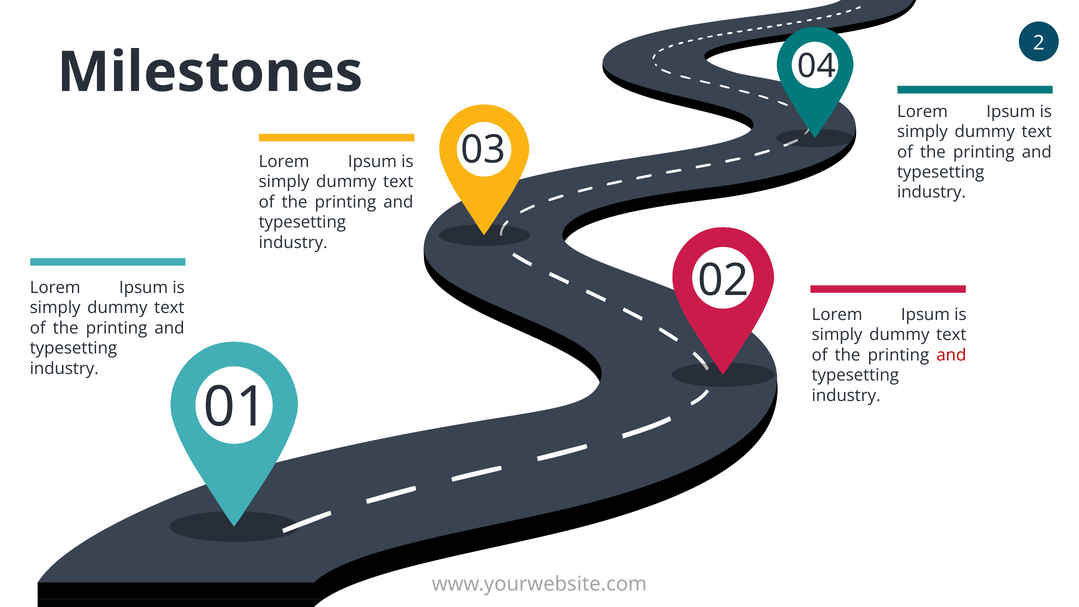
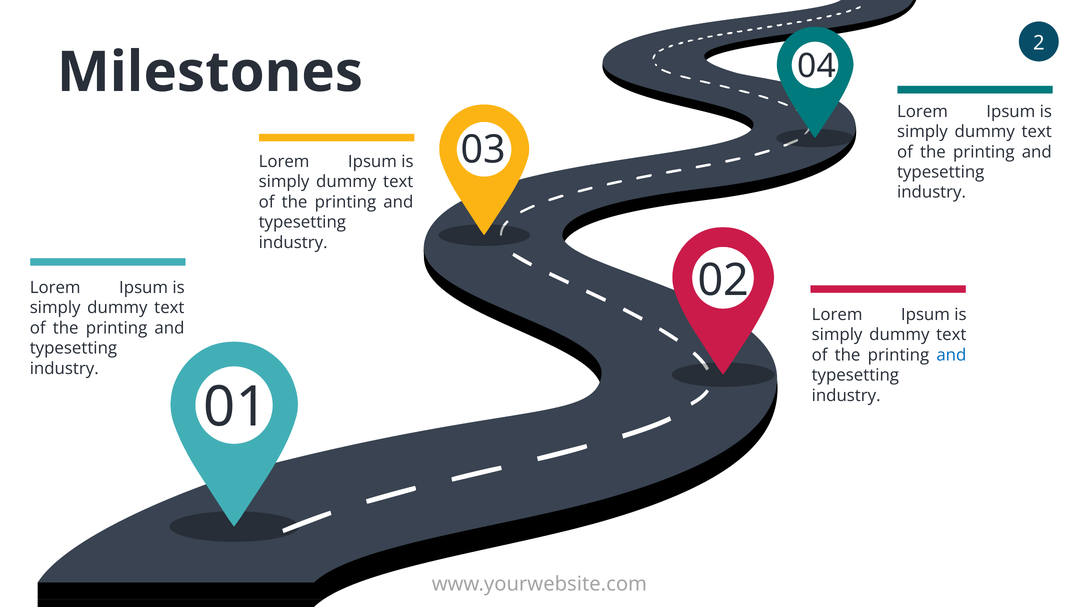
and at (951, 355) colour: red -> blue
